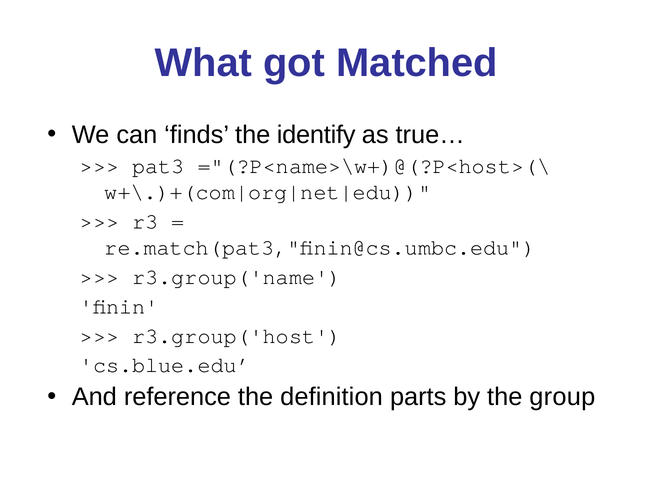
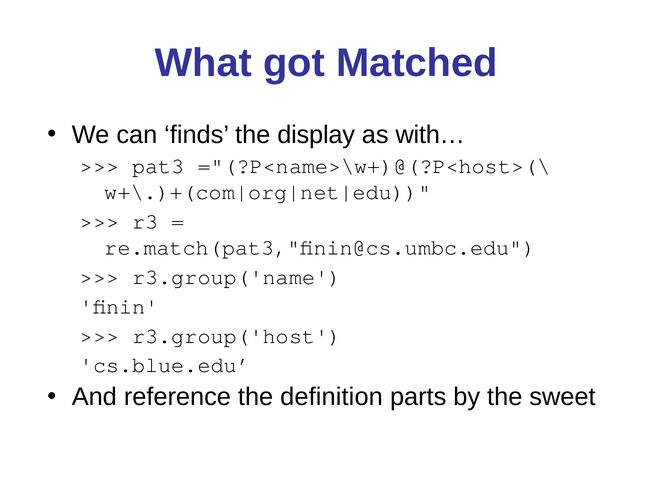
identify: identify -> display
true…: true… -> with…
group: group -> sweet
